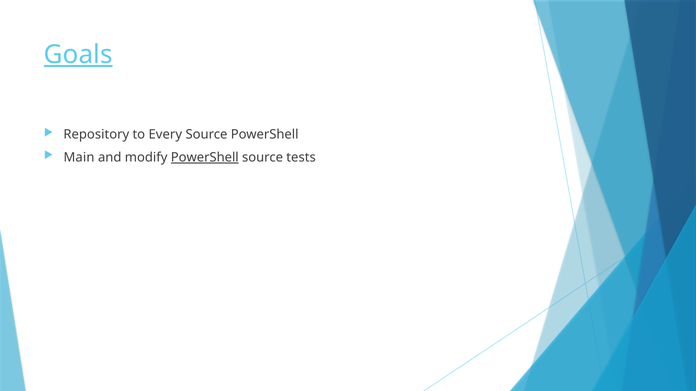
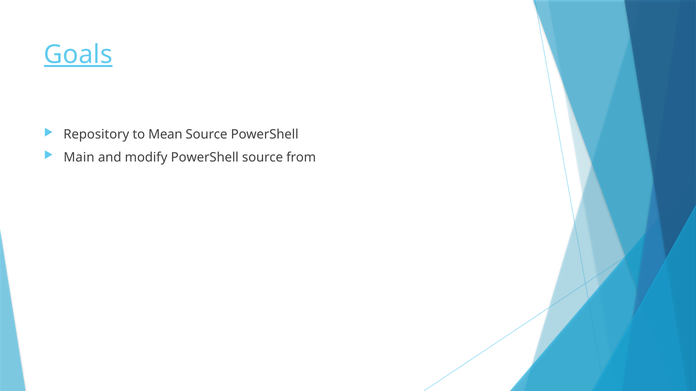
Every: Every -> Mean
PowerShell at (205, 158) underline: present -> none
tests: tests -> from
